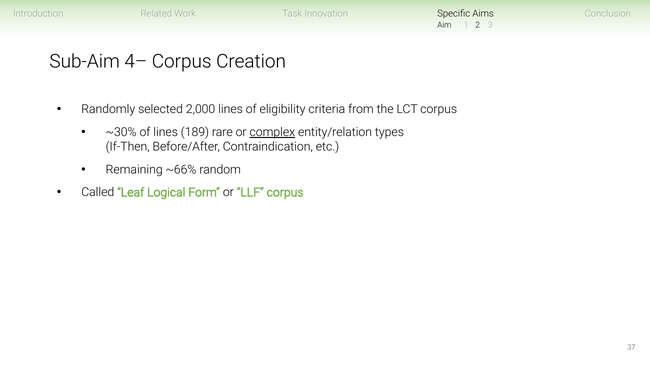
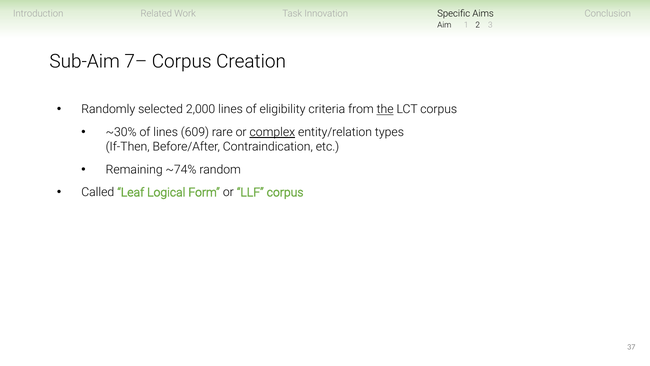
4–: 4– -> 7–
the underline: none -> present
189: 189 -> 609
~66%: ~66% -> ~74%
